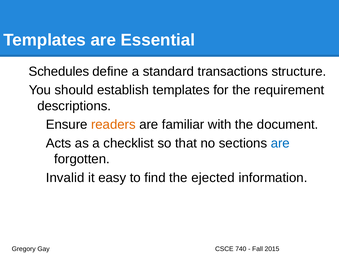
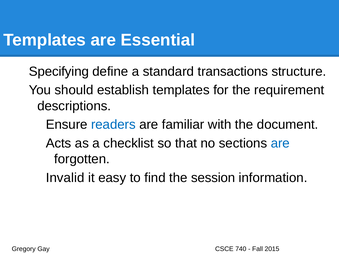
Schedules: Schedules -> Specifying
readers colour: orange -> blue
ejected: ejected -> session
